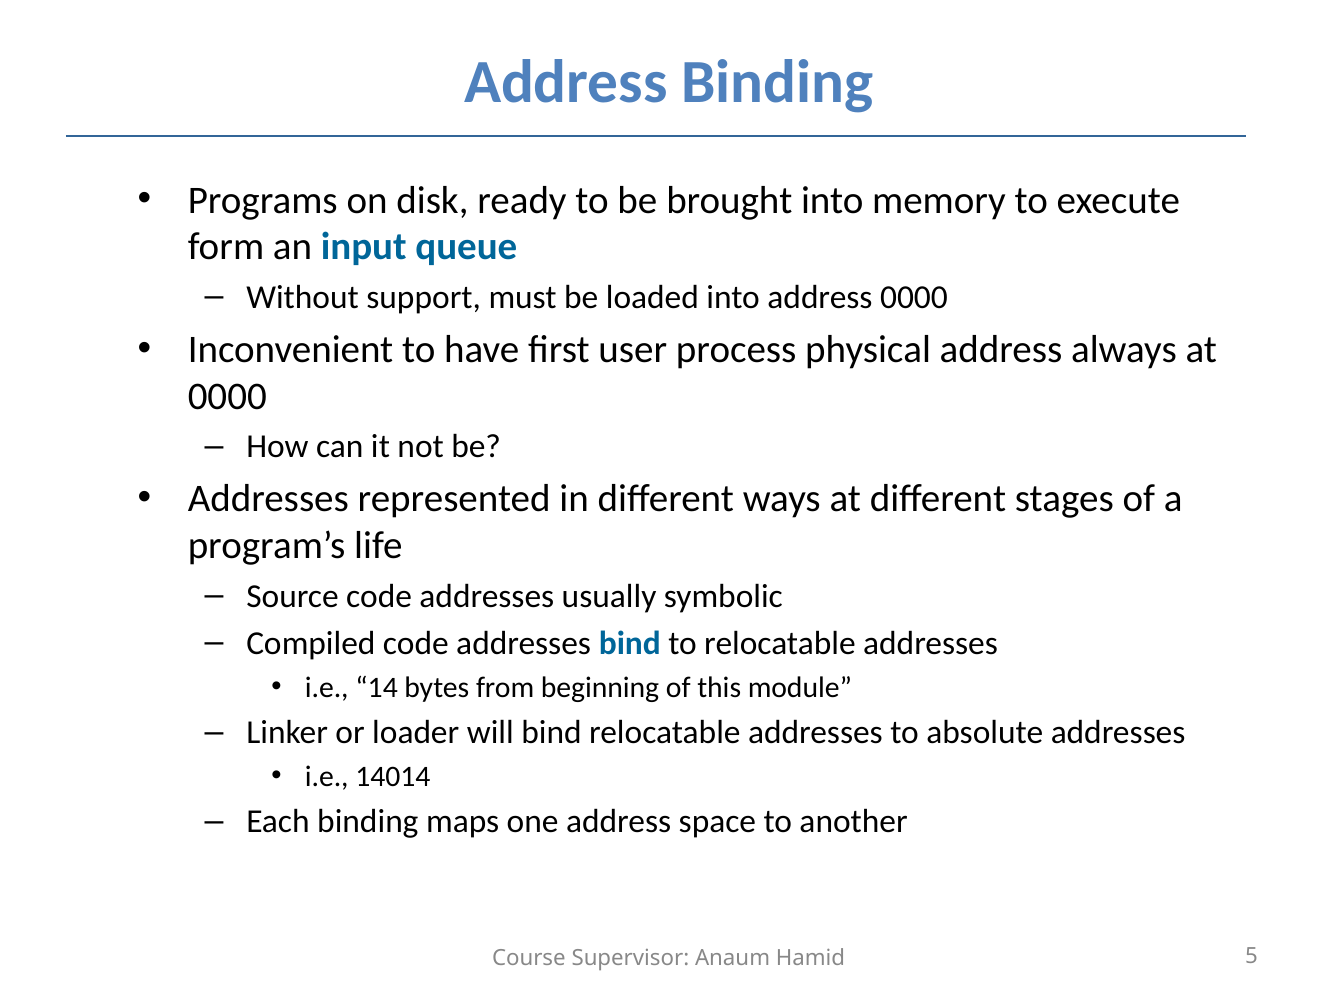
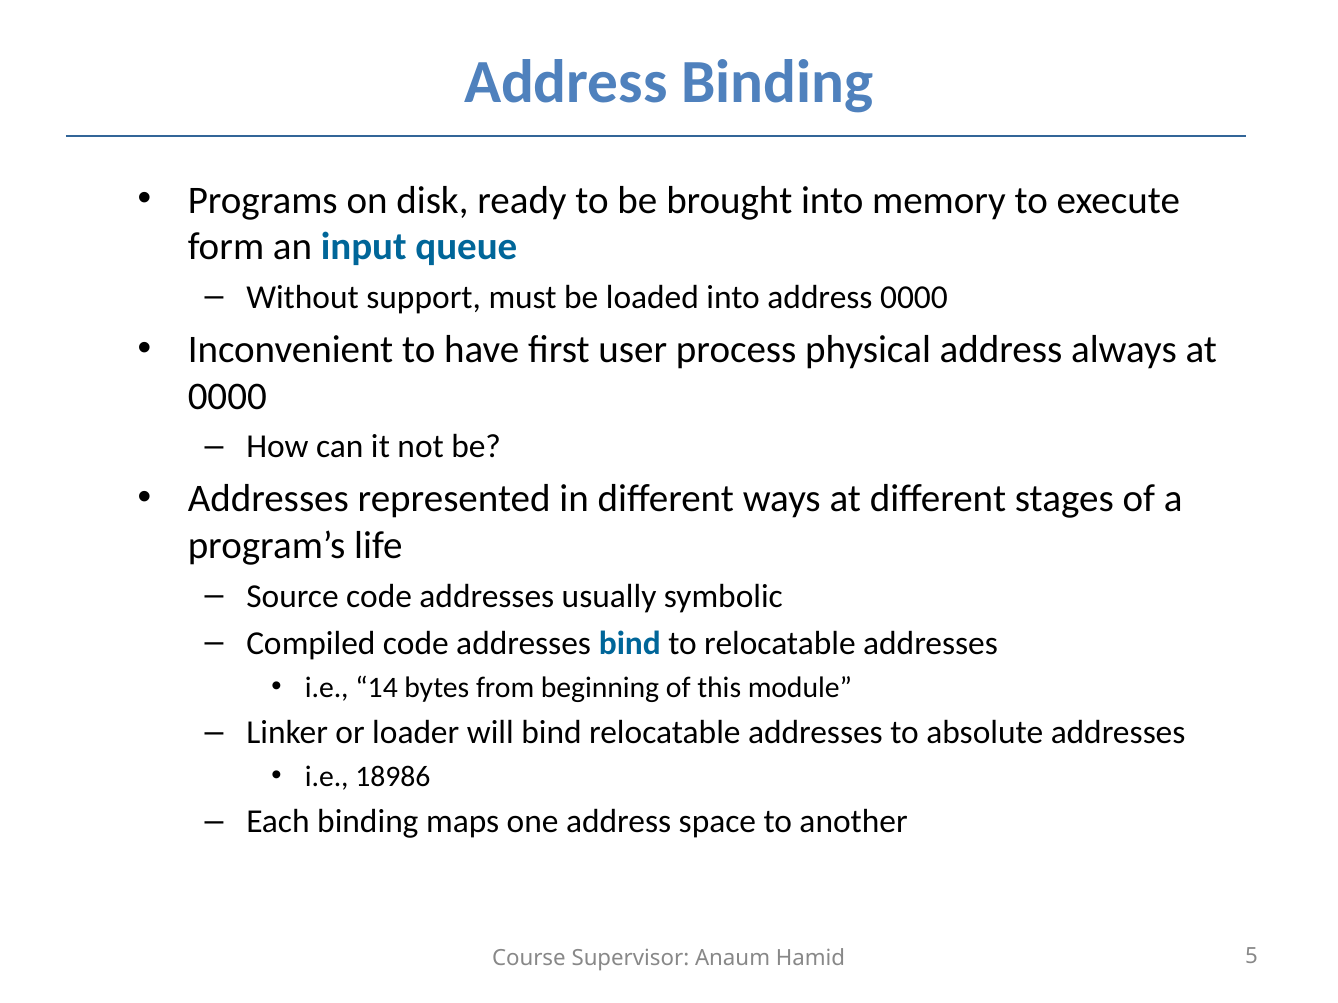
14014: 14014 -> 18986
